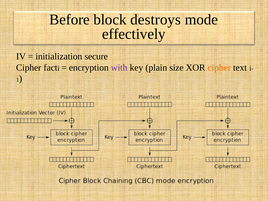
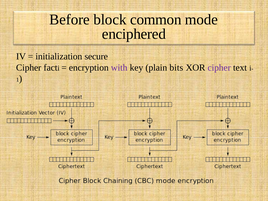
destroys: destroys -> common
effectively: effectively -> enciphered
size: size -> bits
cipher at (219, 68) colour: orange -> purple
